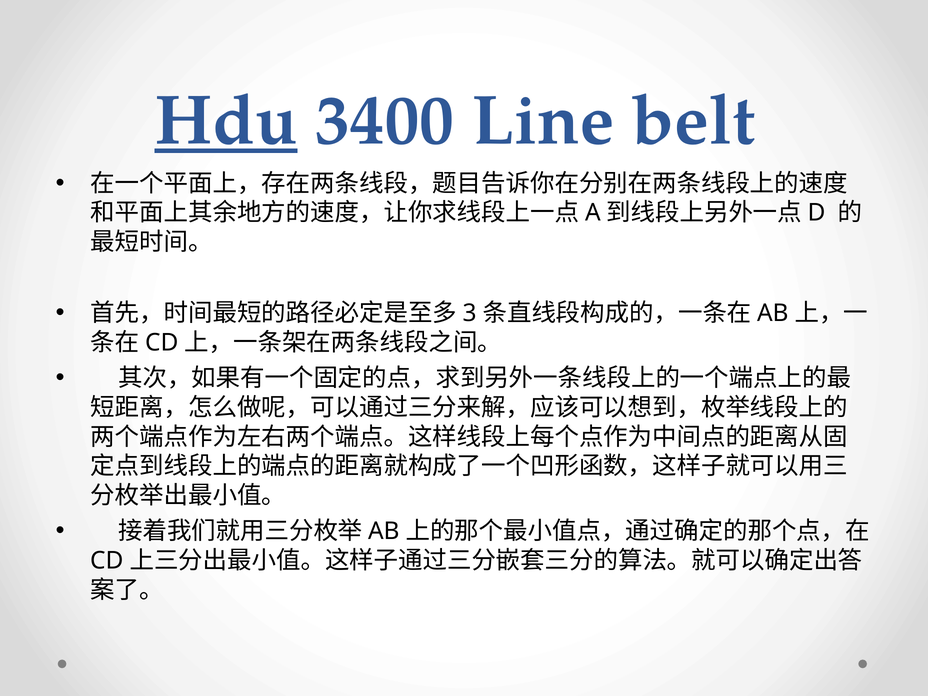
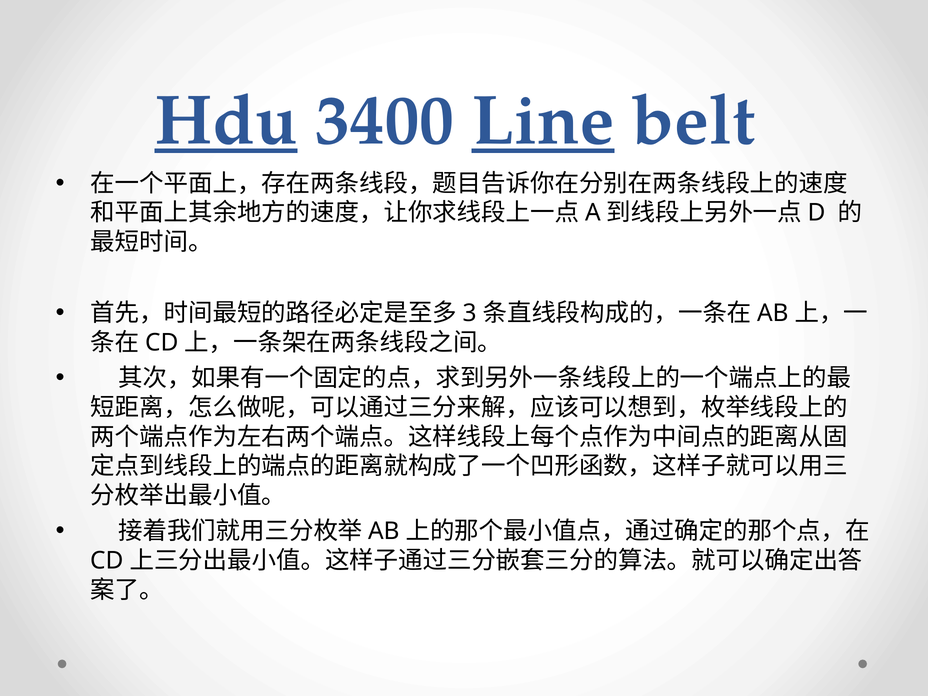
Line underline: none -> present
